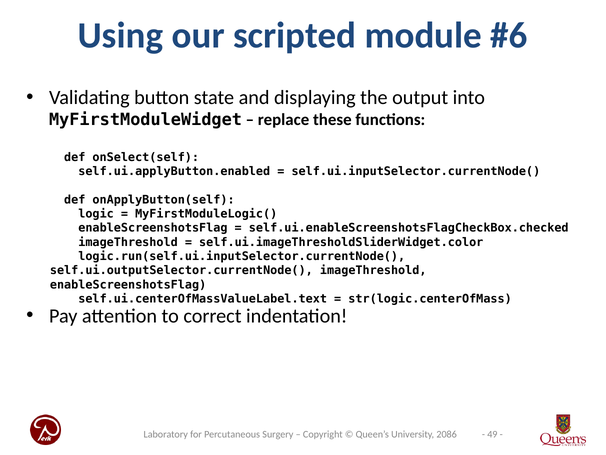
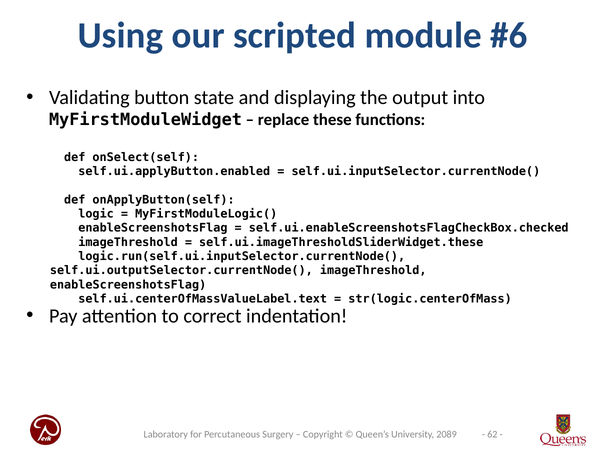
self.ui.imageThresholdSliderWidget.color: self.ui.imageThresholdSliderWidget.color -> self.ui.imageThresholdSliderWidget.these
49: 49 -> 62
2086: 2086 -> 2089
